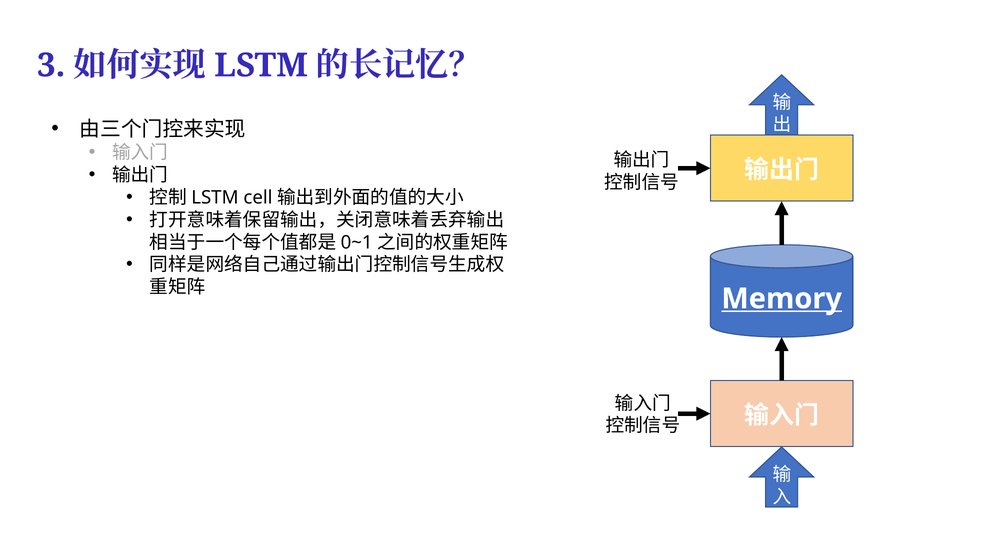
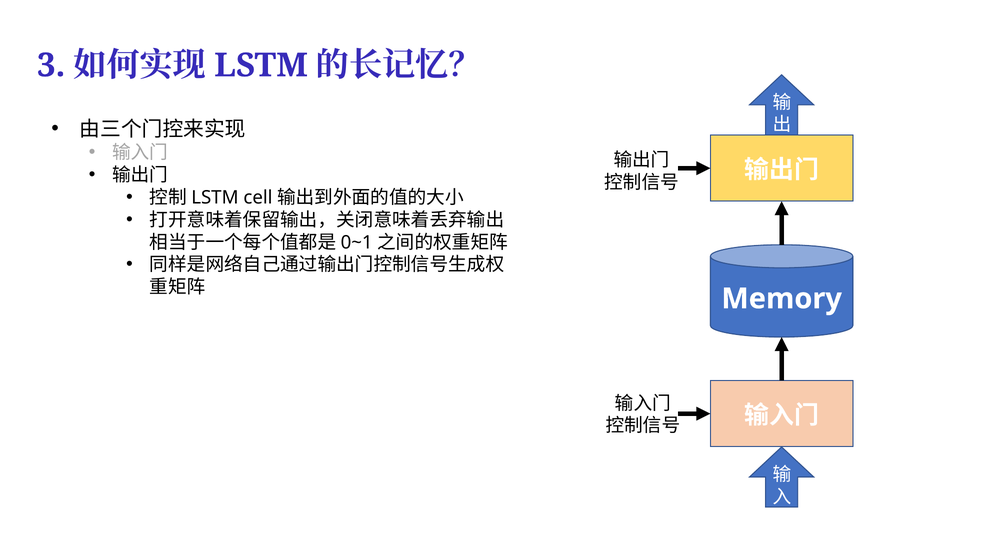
Memory underline: present -> none
